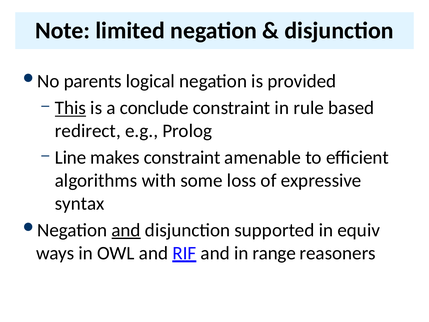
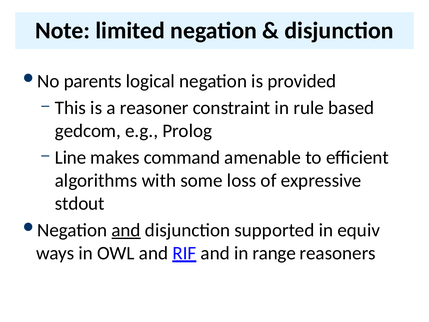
This underline: present -> none
conclude: conclude -> reasoner
redirect: redirect -> gedcom
makes constraint: constraint -> command
syntax: syntax -> stdout
